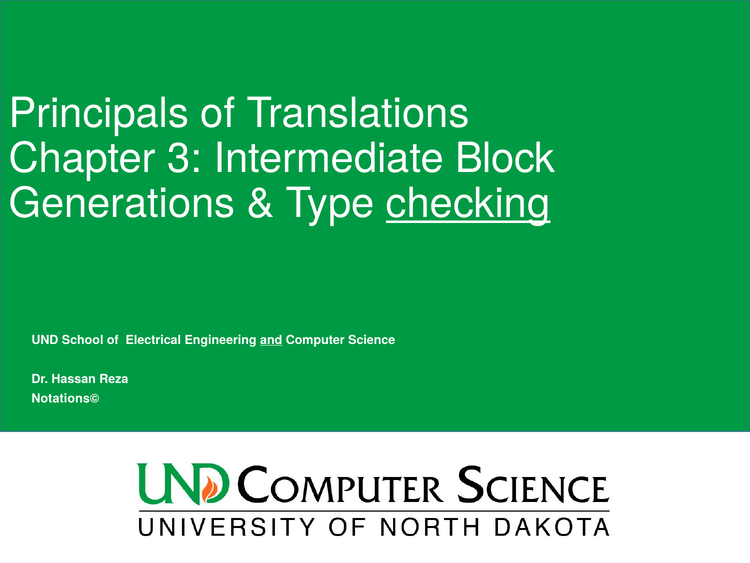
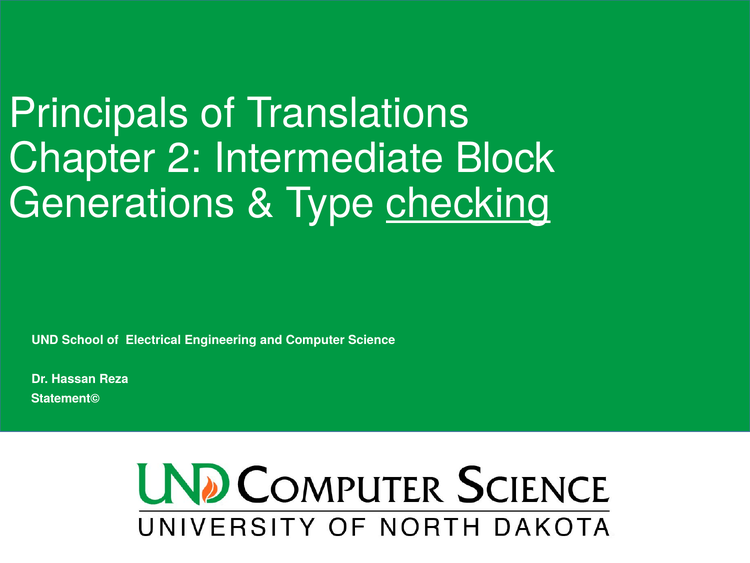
3: 3 -> 2
and underline: present -> none
Notations©: Notations© -> Statement©
